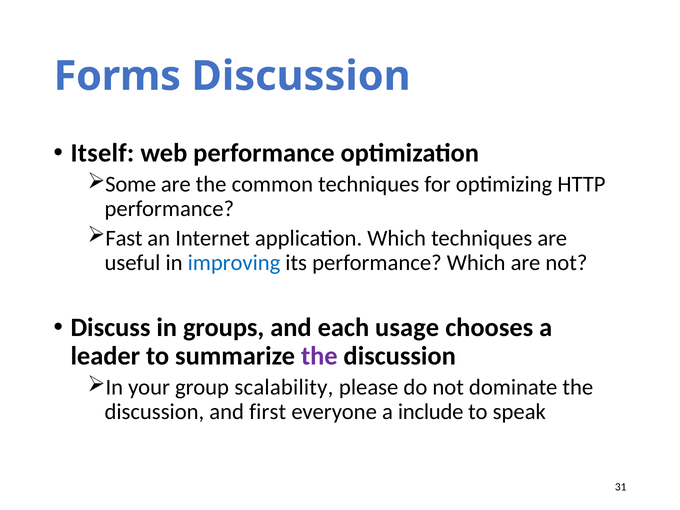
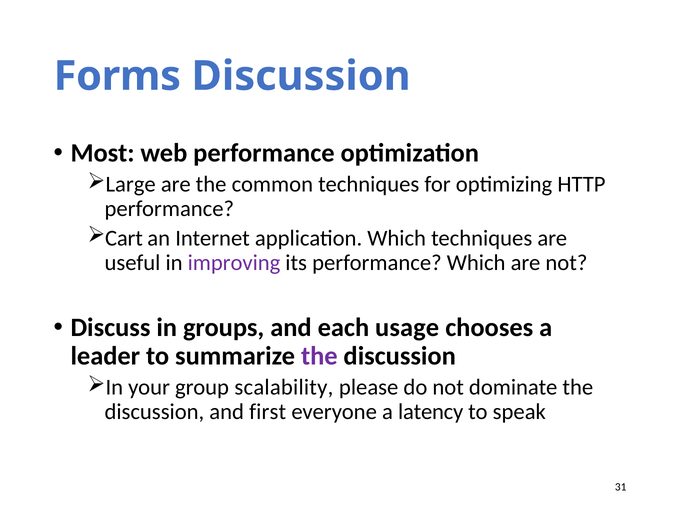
Itself: Itself -> Most
Some: Some -> Large
Fast: Fast -> Cart
improving colour: blue -> purple
include: include -> latency
